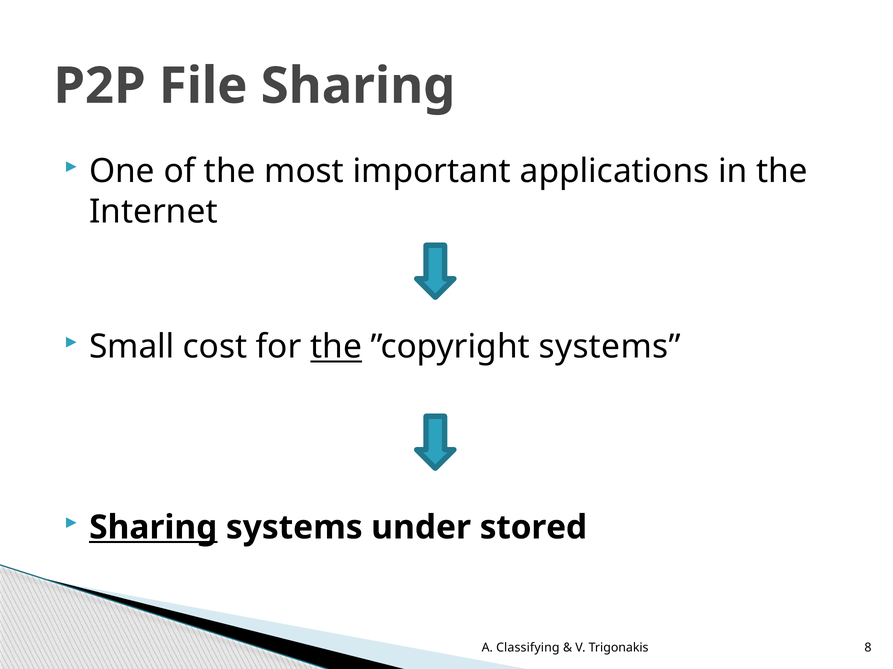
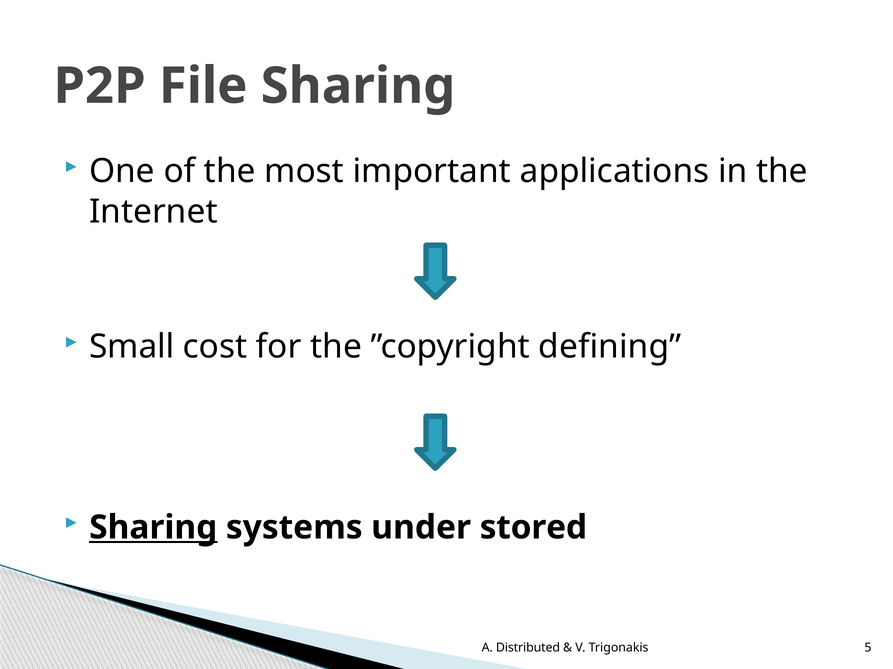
the at (336, 347) underline: present -> none
”copyright systems: systems -> defining
Classifying: Classifying -> Distributed
8: 8 -> 5
